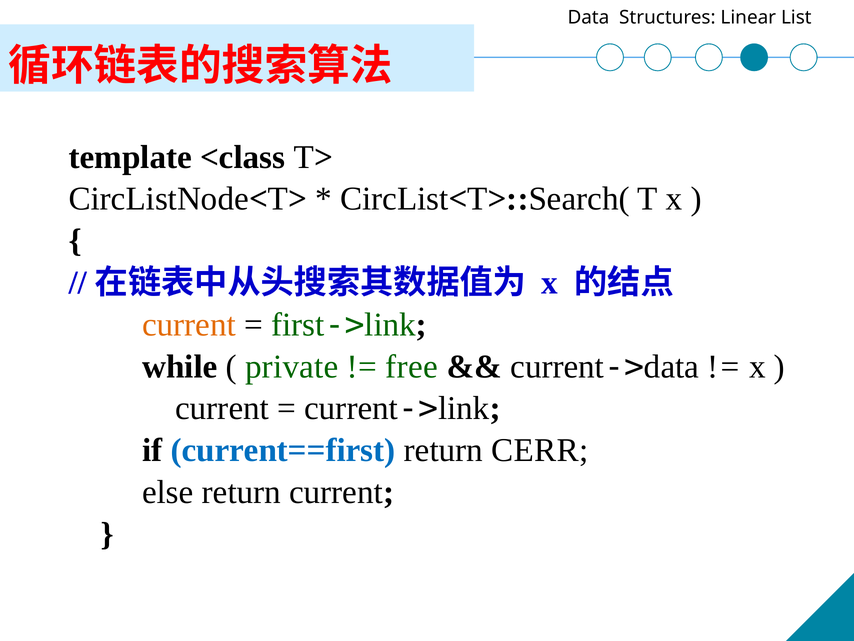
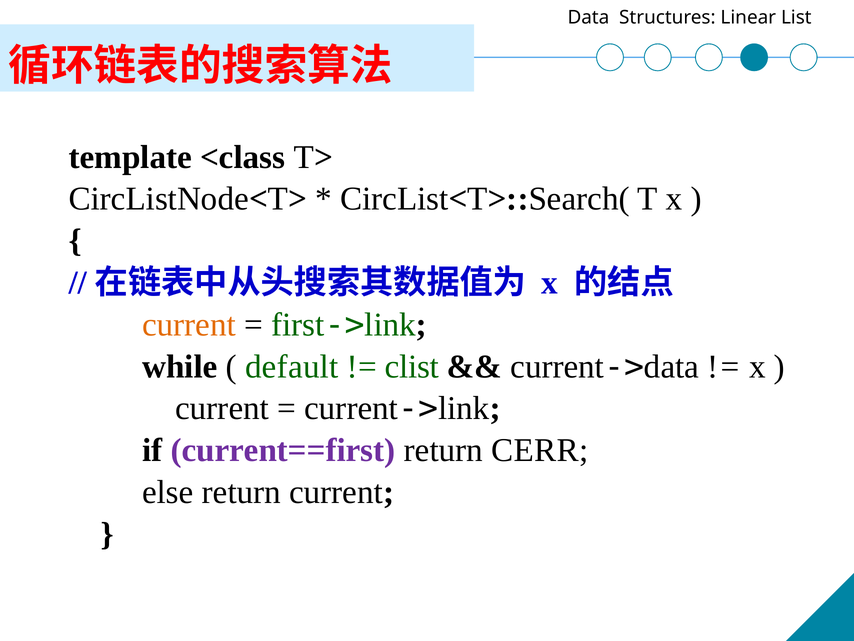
private: private -> default
free: free -> clist
current==first colour: blue -> purple
